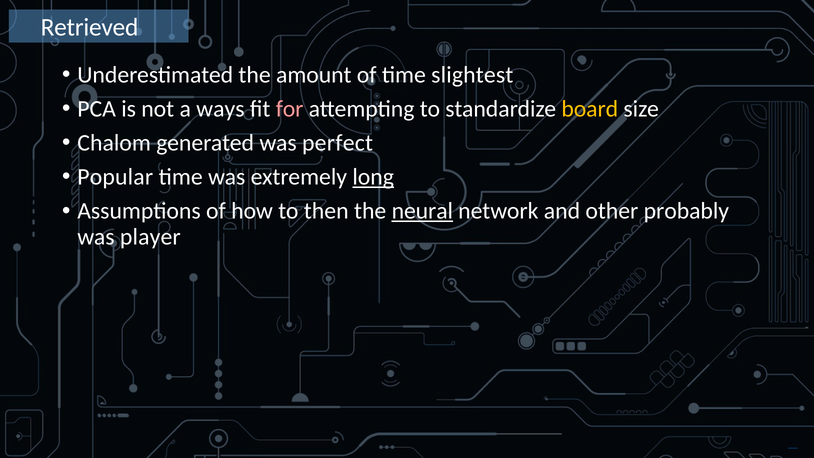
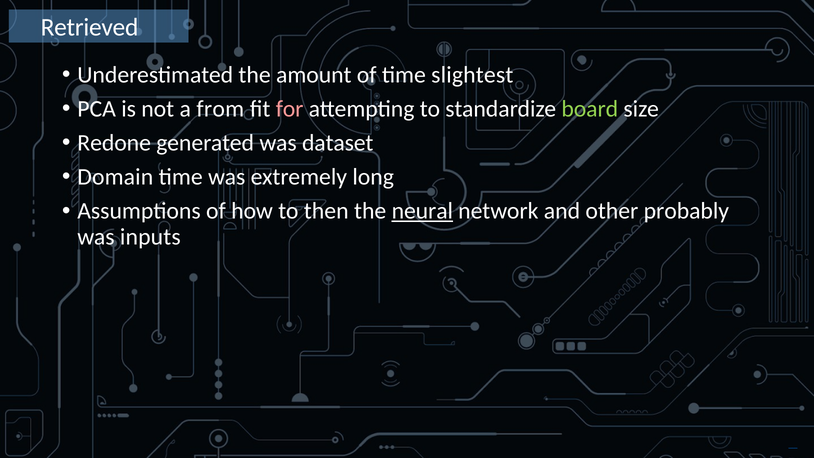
ways: ways -> from
board colour: yellow -> light green
Chalom: Chalom -> Redone
perfect: perfect -> dataset
Popular: Popular -> Domain
long underline: present -> none
player: player -> inputs
